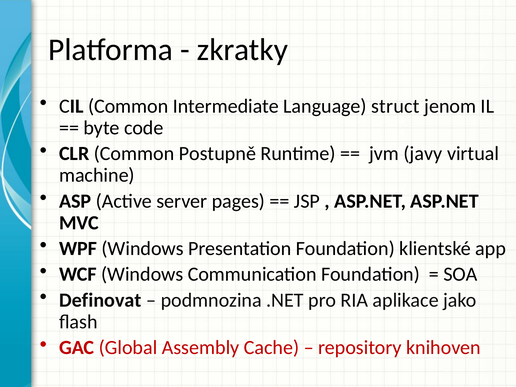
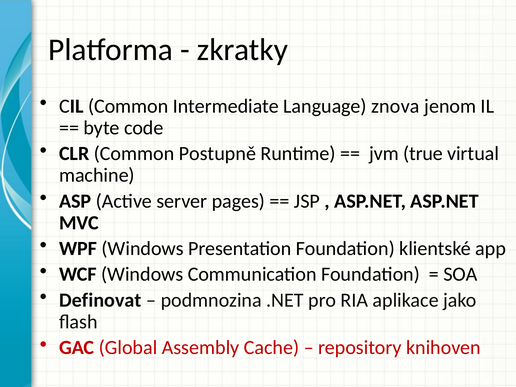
struct: struct -> znova
javy: javy -> true
